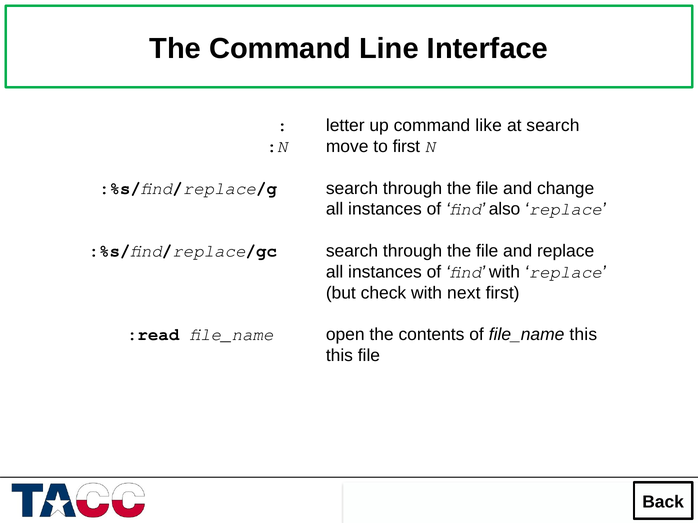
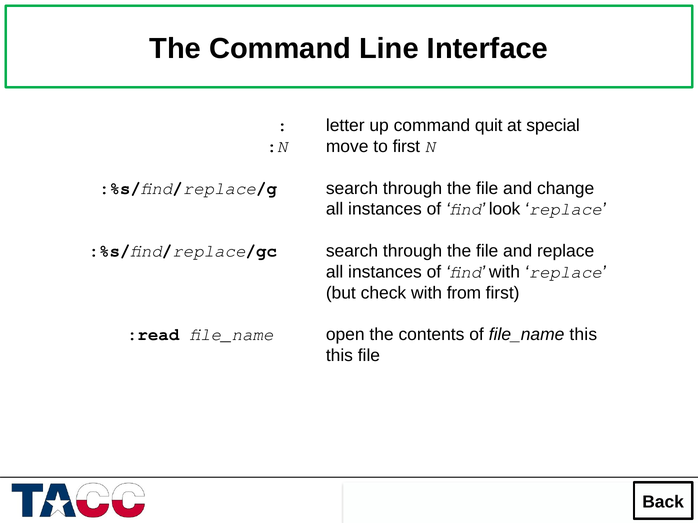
like: like -> quit
at search: search -> special
also: also -> look
next: next -> from
